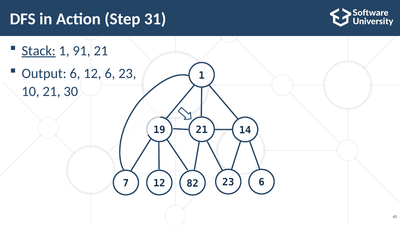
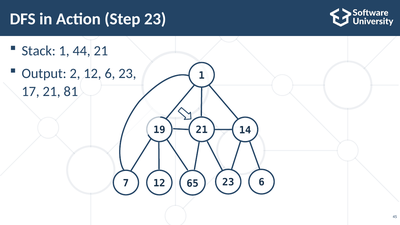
Step 31: 31 -> 23
Stack underline: present -> none
91: 91 -> 44
Output 6: 6 -> 2
10: 10 -> 17
30: 30 -> 81
82: 82 -> 65
